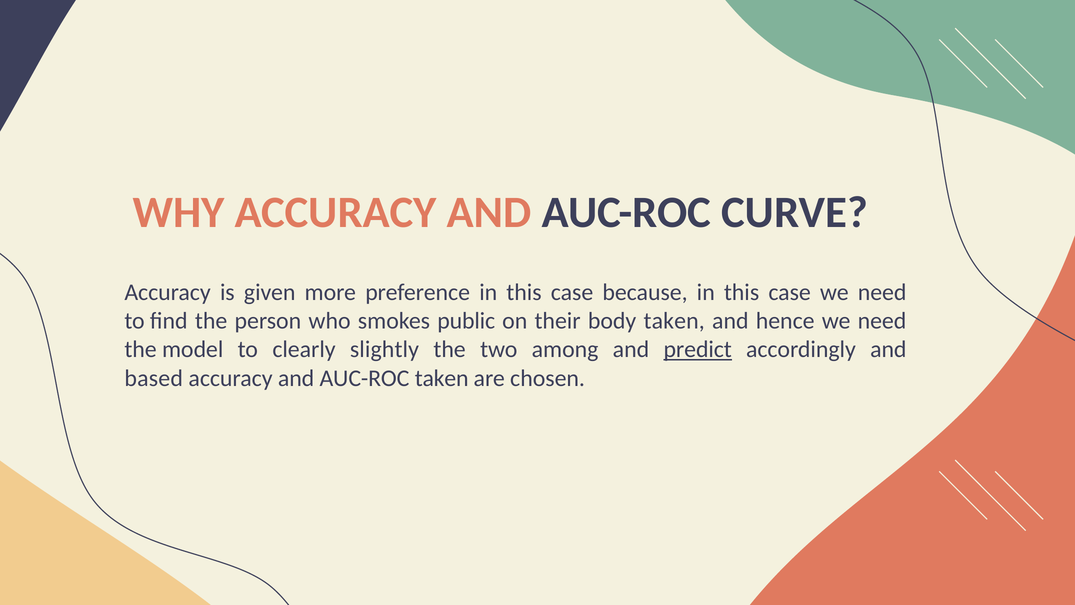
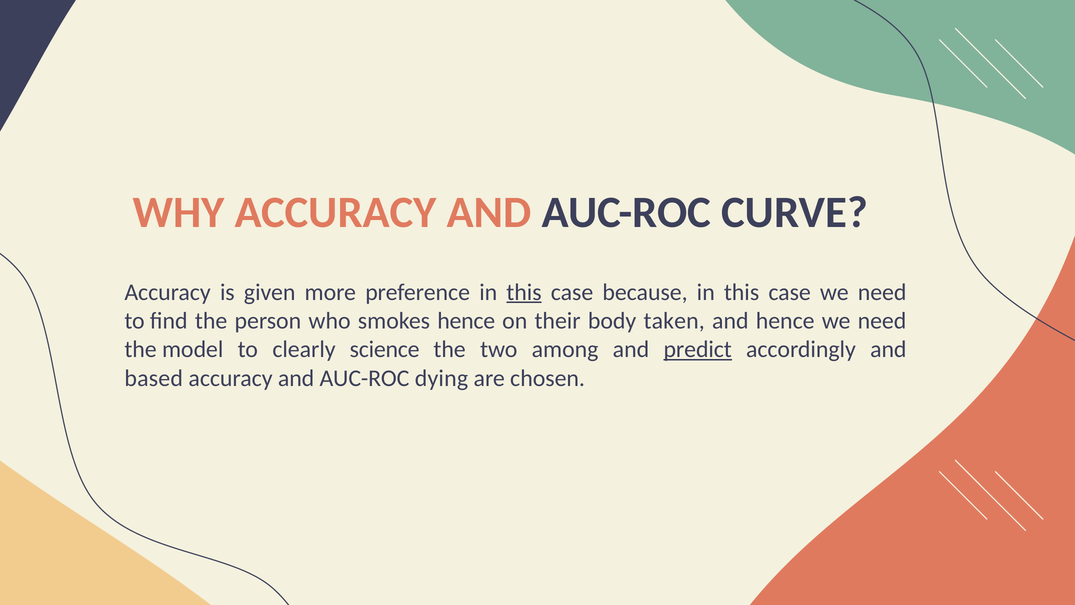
this at (524, 292) underline: none -> present
smokes public: public -> hence
slightly: slightly -> science
AUC-ROC taken: taken -> dying
